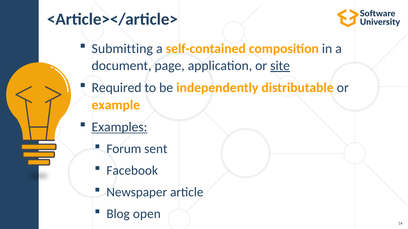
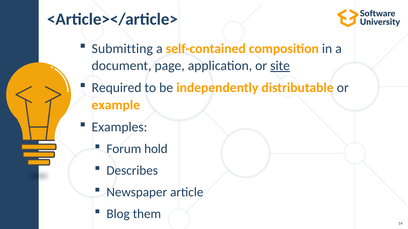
Examples underline: present -> none
sent: sent -> hold
Facebook: Facebook -> Describes
open: open -> them
